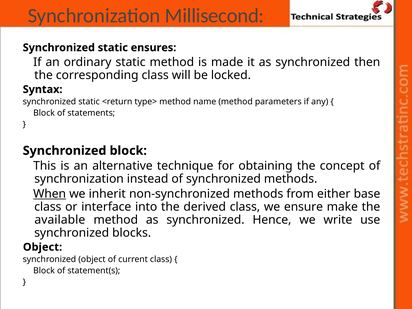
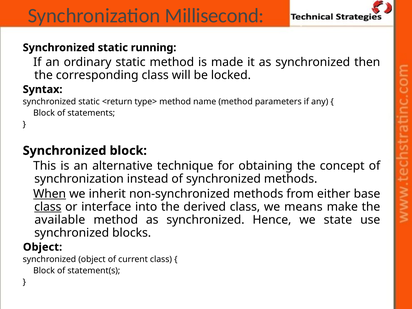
ensures: ensures -> running
class at (48, 207) underline: none -> present
ensure: ensure -> means
write: write -> state
